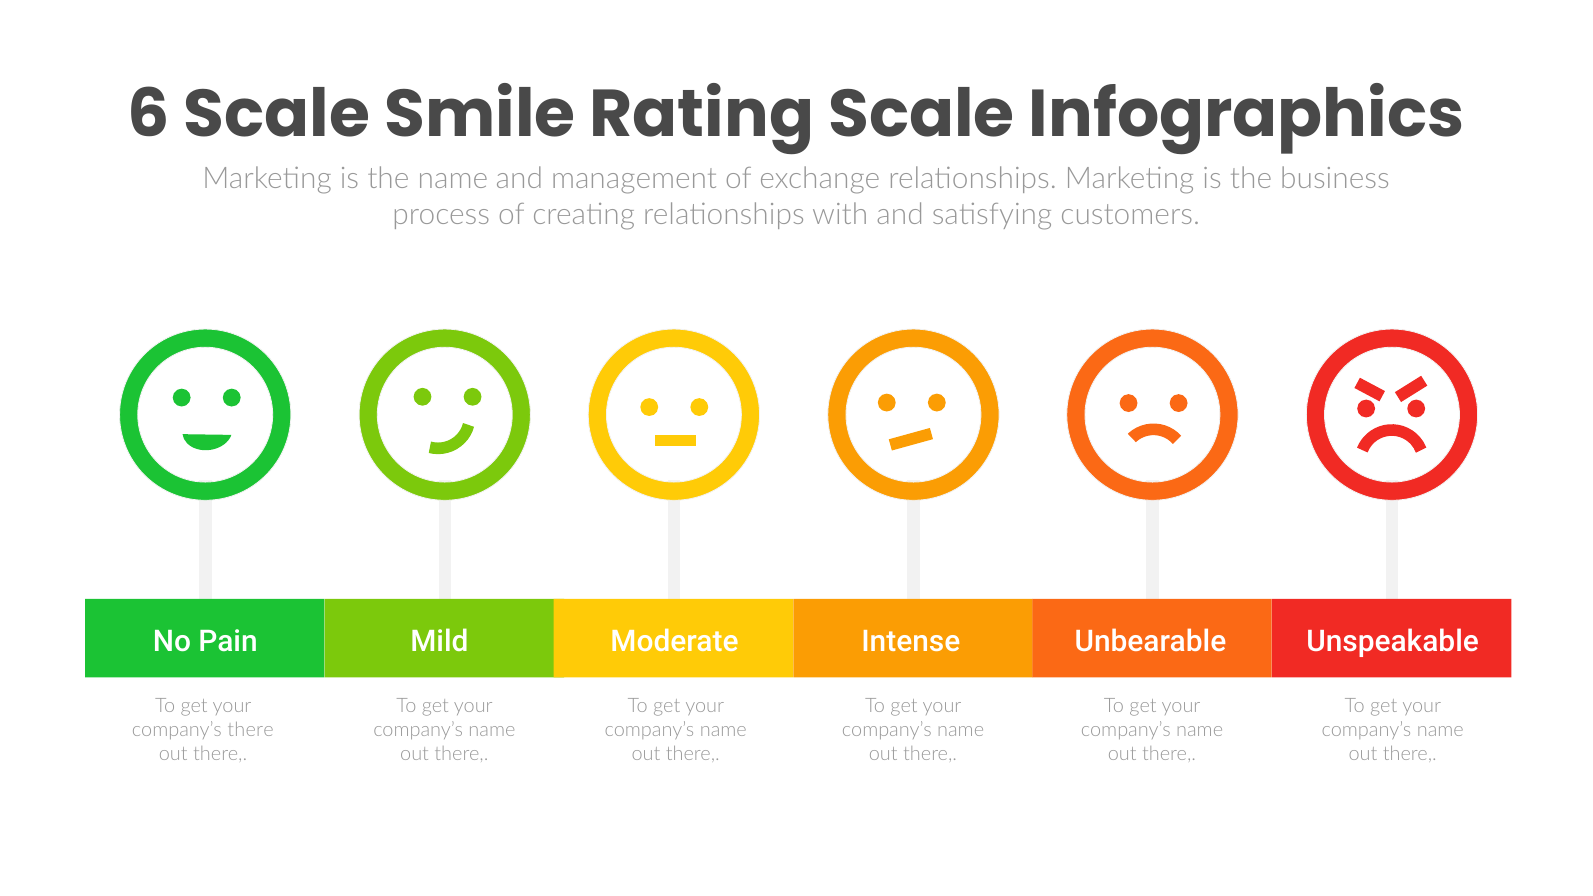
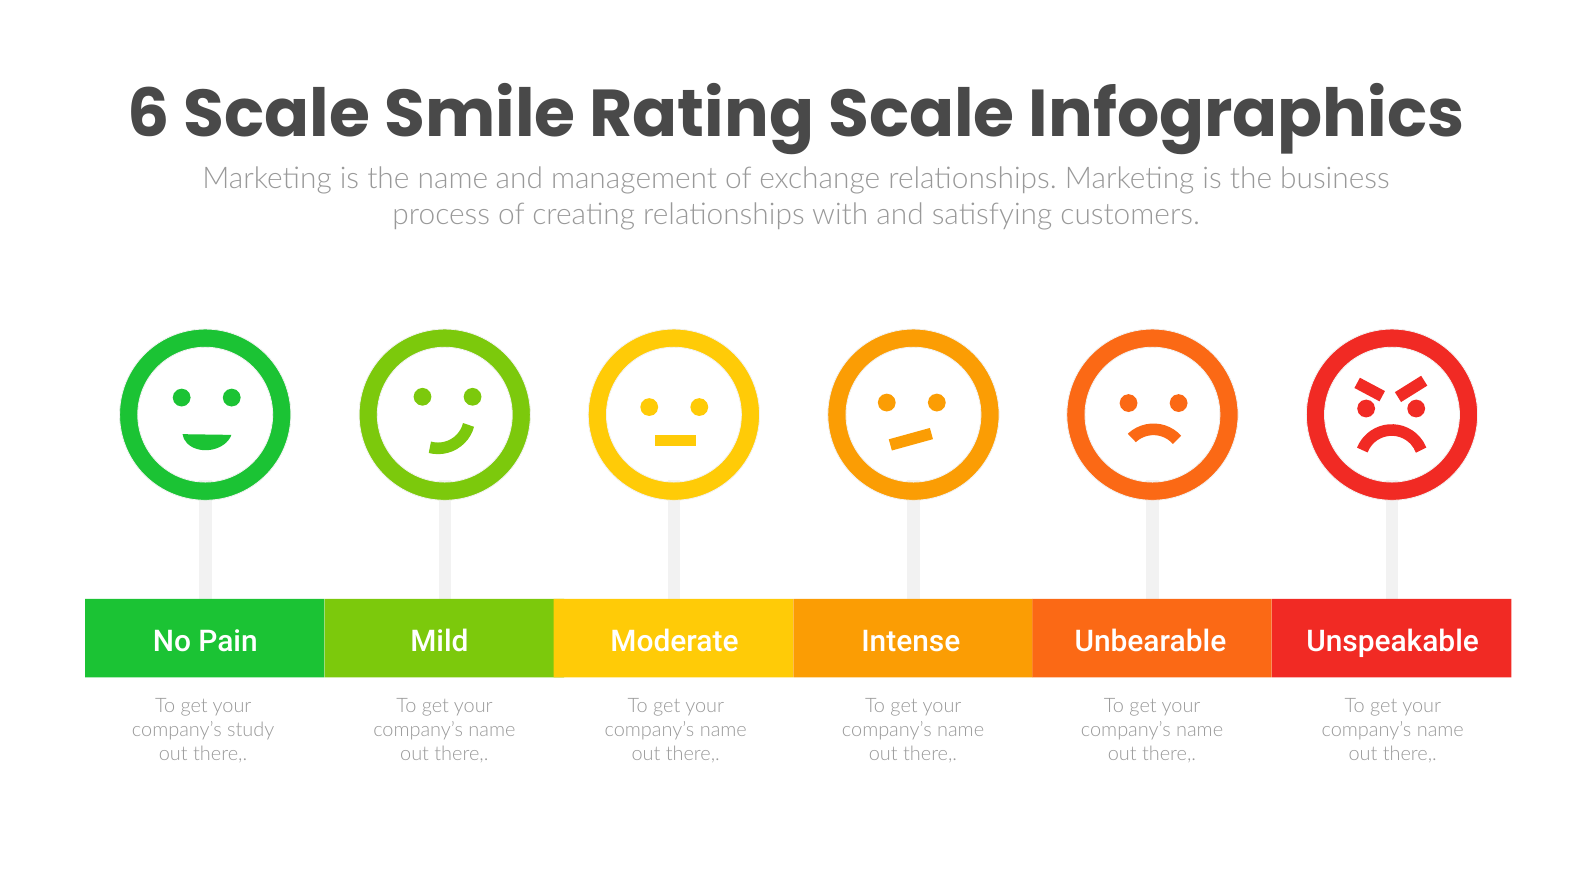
company’s there: there -> study
